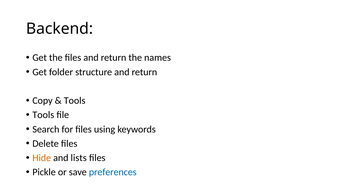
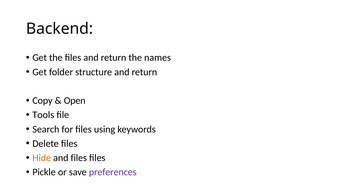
Tools at (75, 101): Tools -> Open
and lists: lists -> files
preferences colour: blue -> purple
